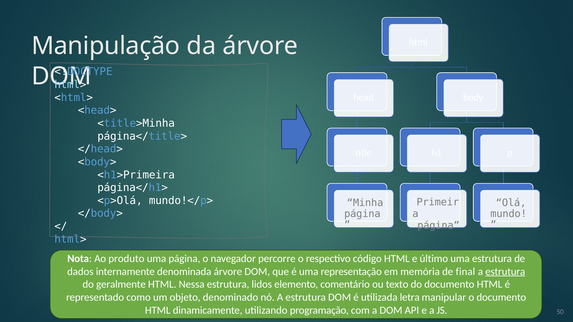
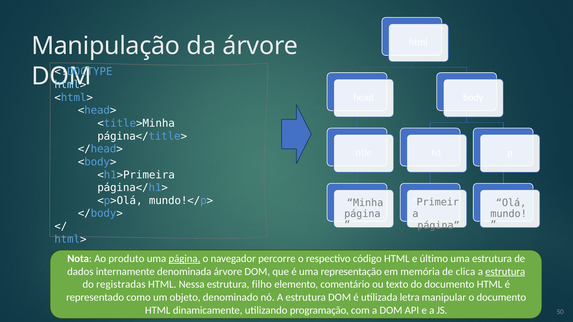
página at (184, 259) underline: none -> present
final: final -> clica
geralmente: geralmente -> registradas
lidos: lidos -> filho
